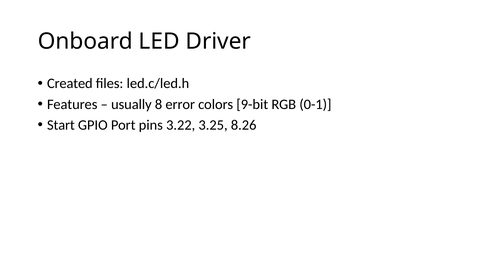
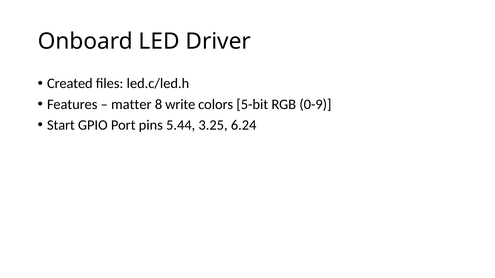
usually: usually -> matter
error: error -> write
9-bit: 9-bit -> 5-bit
0-1: 0-1 -> 0-9
3.22: 3.22 -> 5.44
8.26: 8.26 -> 6.24
